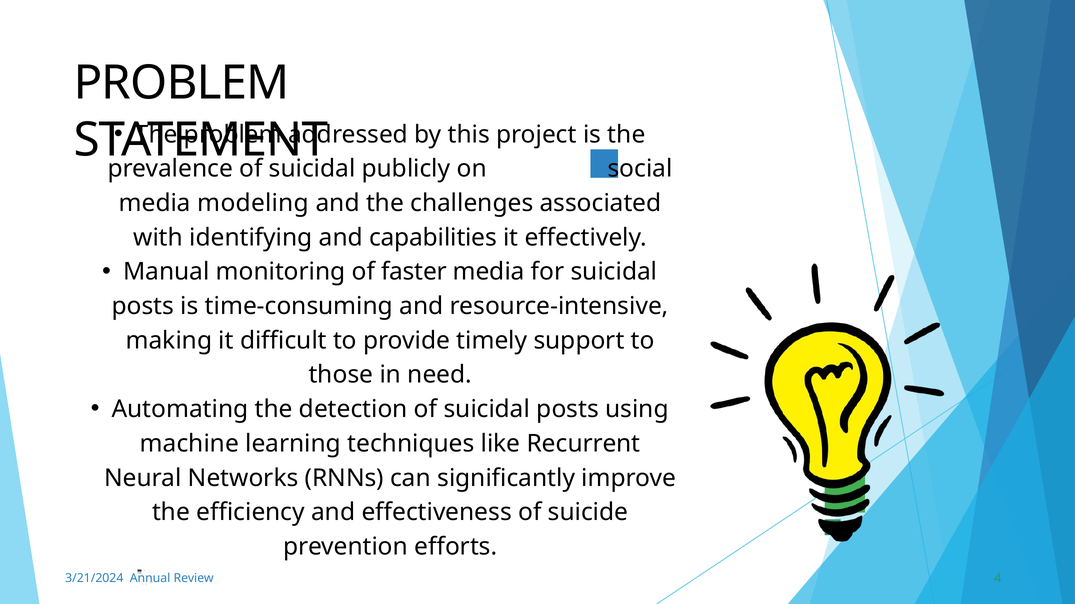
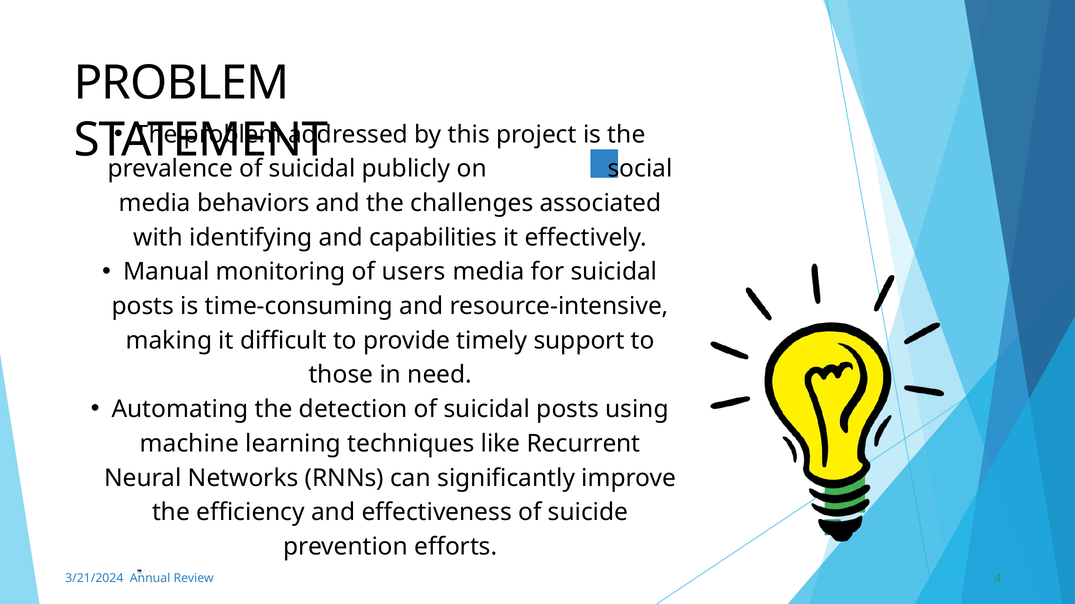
modeling: modeling -> behaviors
faster: faster -> users
